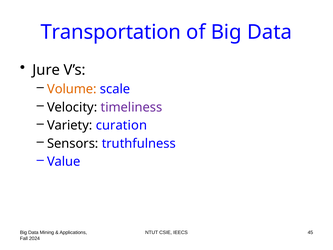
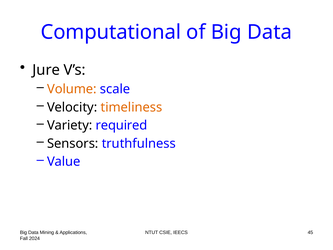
Transportation: Transportation -> Computational
timeliness colour: purple -> orange
curation: curation -> required
